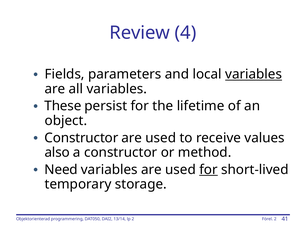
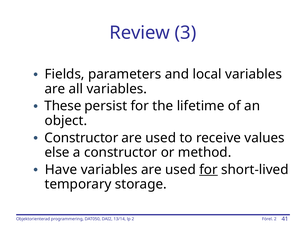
4: 4 -> 3
variables at (254, 74) underline: present -> none
also: also -> else
Need: Need -> Have
